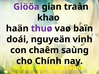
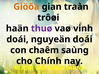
Giöõa colour: purple -> orange
khao: khao -> trôøi
baïn: baïn -> vinh
nguyeän vinh: vinh -> doái
